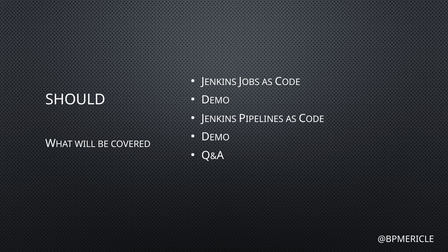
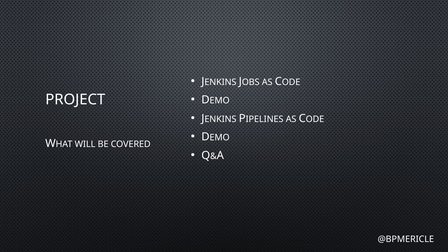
SHOULD: SHOULD -> PROJECT
